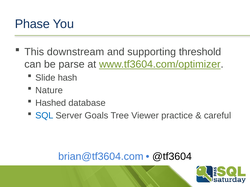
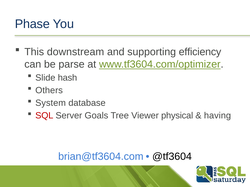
threshold: threshold -> efficiency
Nature: Nature -> Others
Hashed: Hashed -> System
SQL colour: blue -> red
practice: practice -> physical
careful: careful -> having
